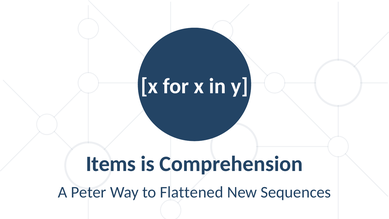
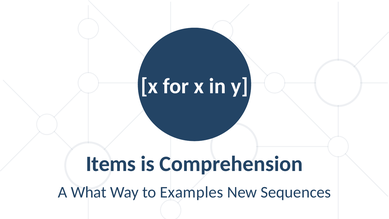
Peter: Peter -> What
Flattened: Flattened -> Examples
